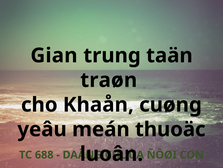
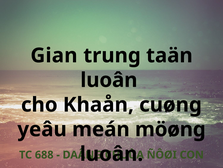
traøn at (109, 80): traøn -> luoân
thuoäc: thuoäc -> möøng
